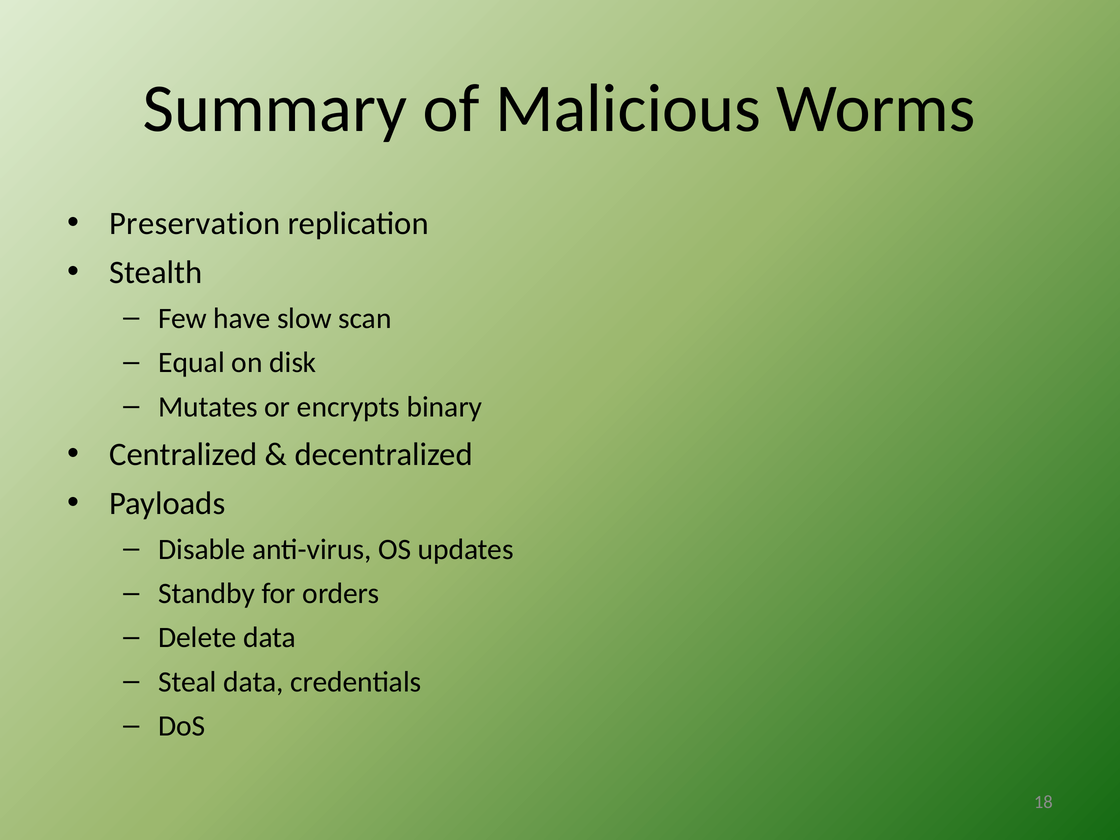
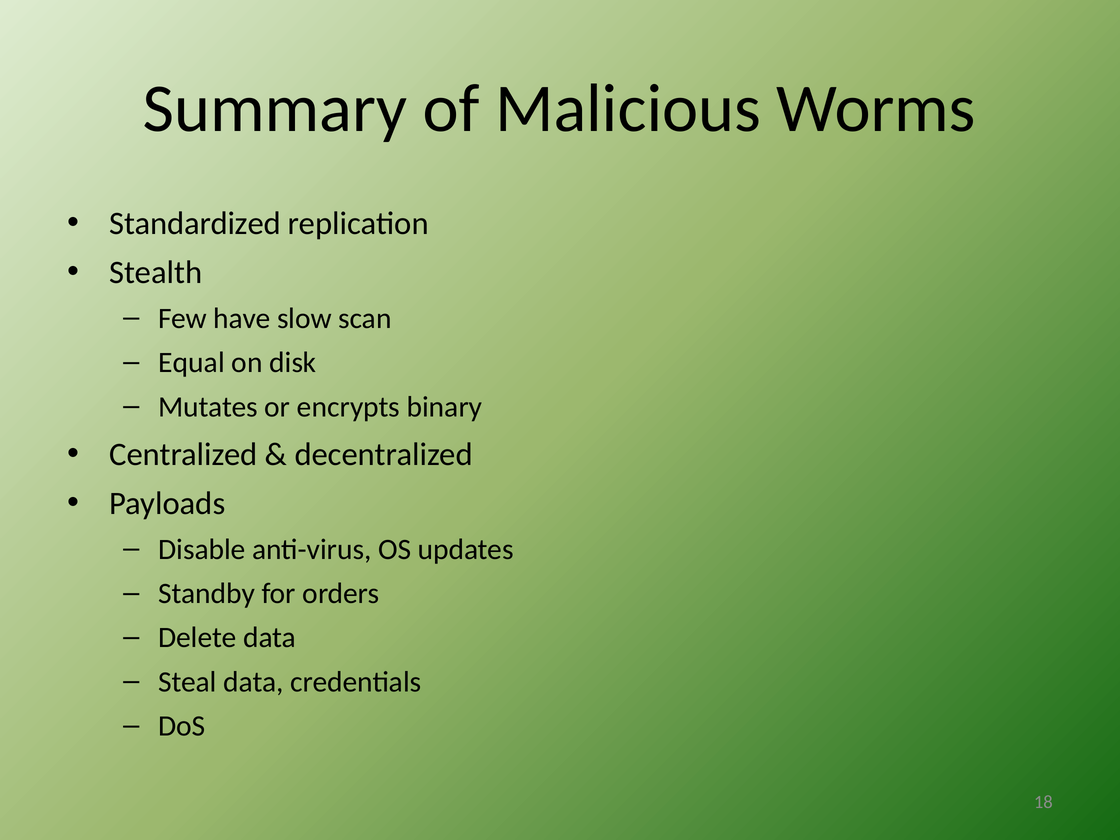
Preservation: Preservation -> Standardized
